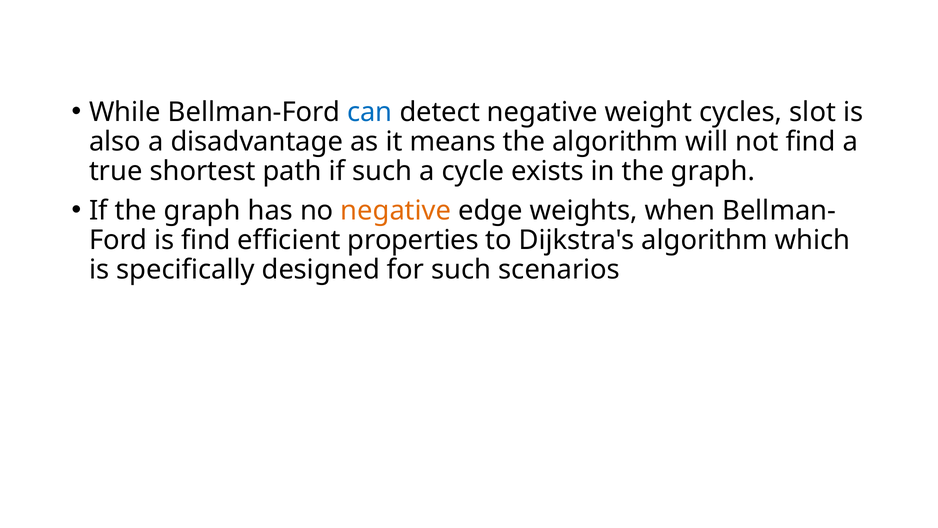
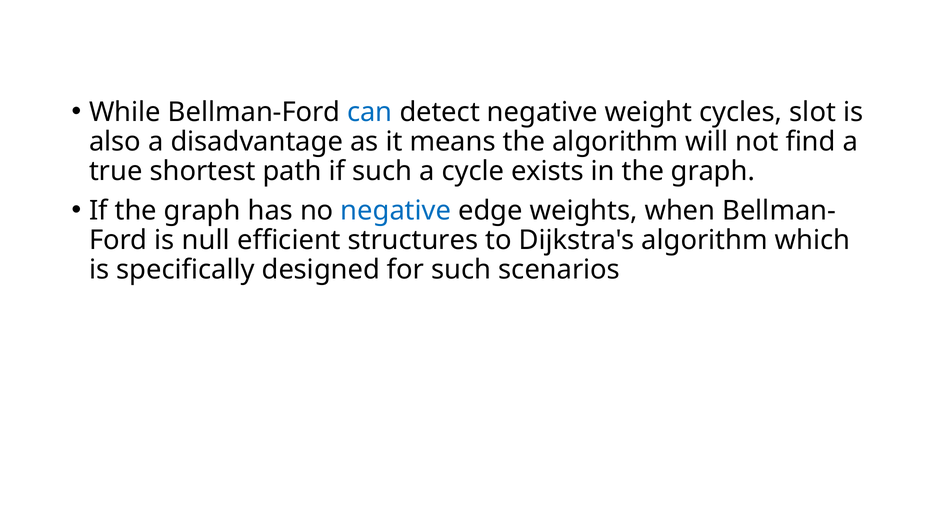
negative at (396, 210) colour: orange -> blue
is find: find -> null
properties: properties -> structures
